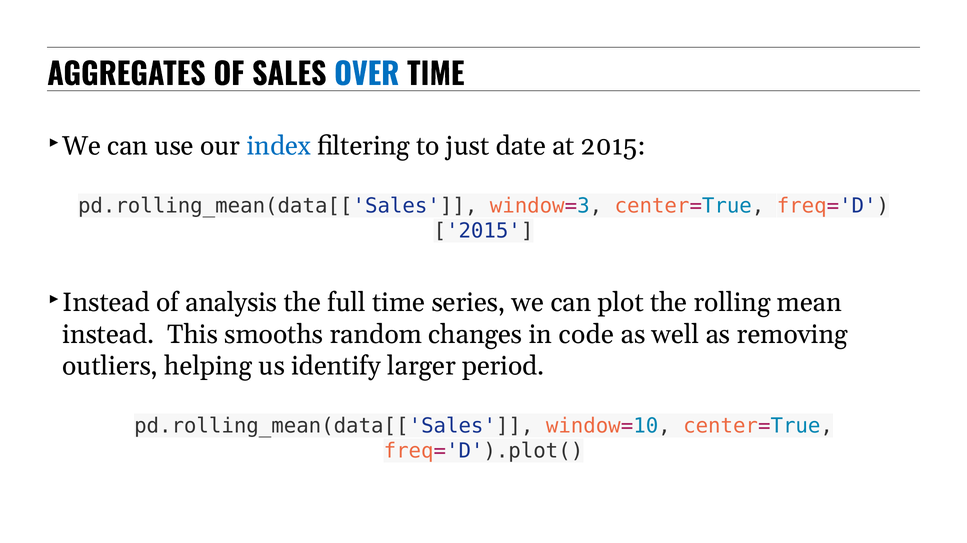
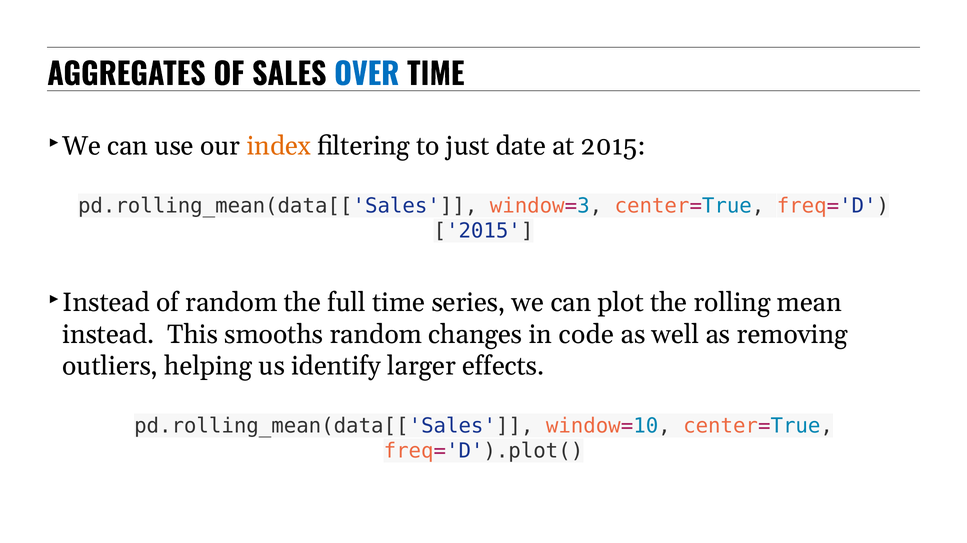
index colour: blue -> orange
of analysis: analysis -> random
period: period -> effects
